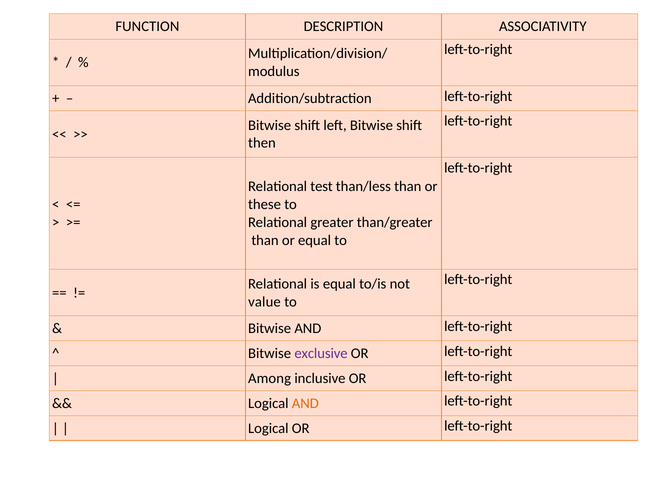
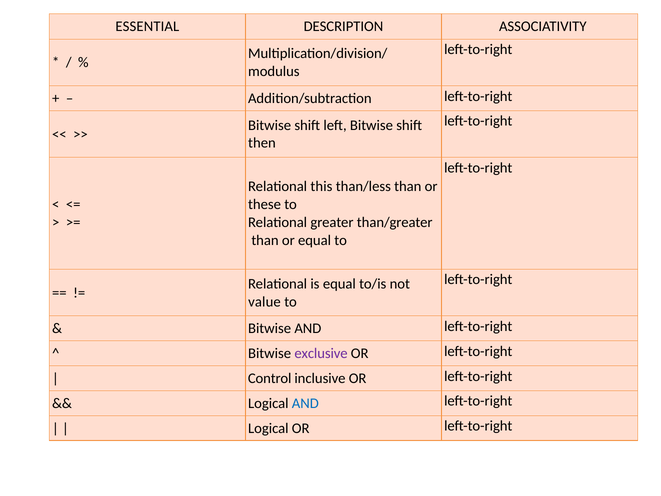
FUNCTION: FUNCTION -> ESSENTIAL
test: test -> this
Among: Among -> Control
AND at (305, 403) colour: orange -> blue
